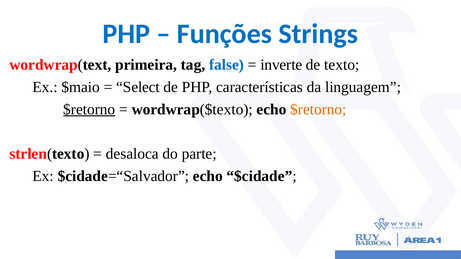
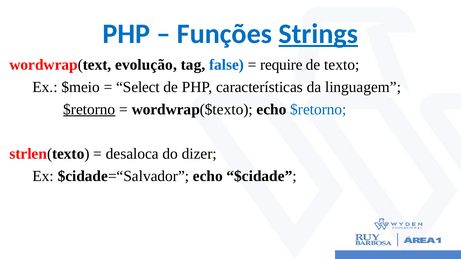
Strings underline: none -> present
primeira: primeira -> evolução
inverte: inverte -> require
$maio: $maio -> $meio
$retorno at (318, 109) colour: orange -> blue
parte: parte -> dizer
